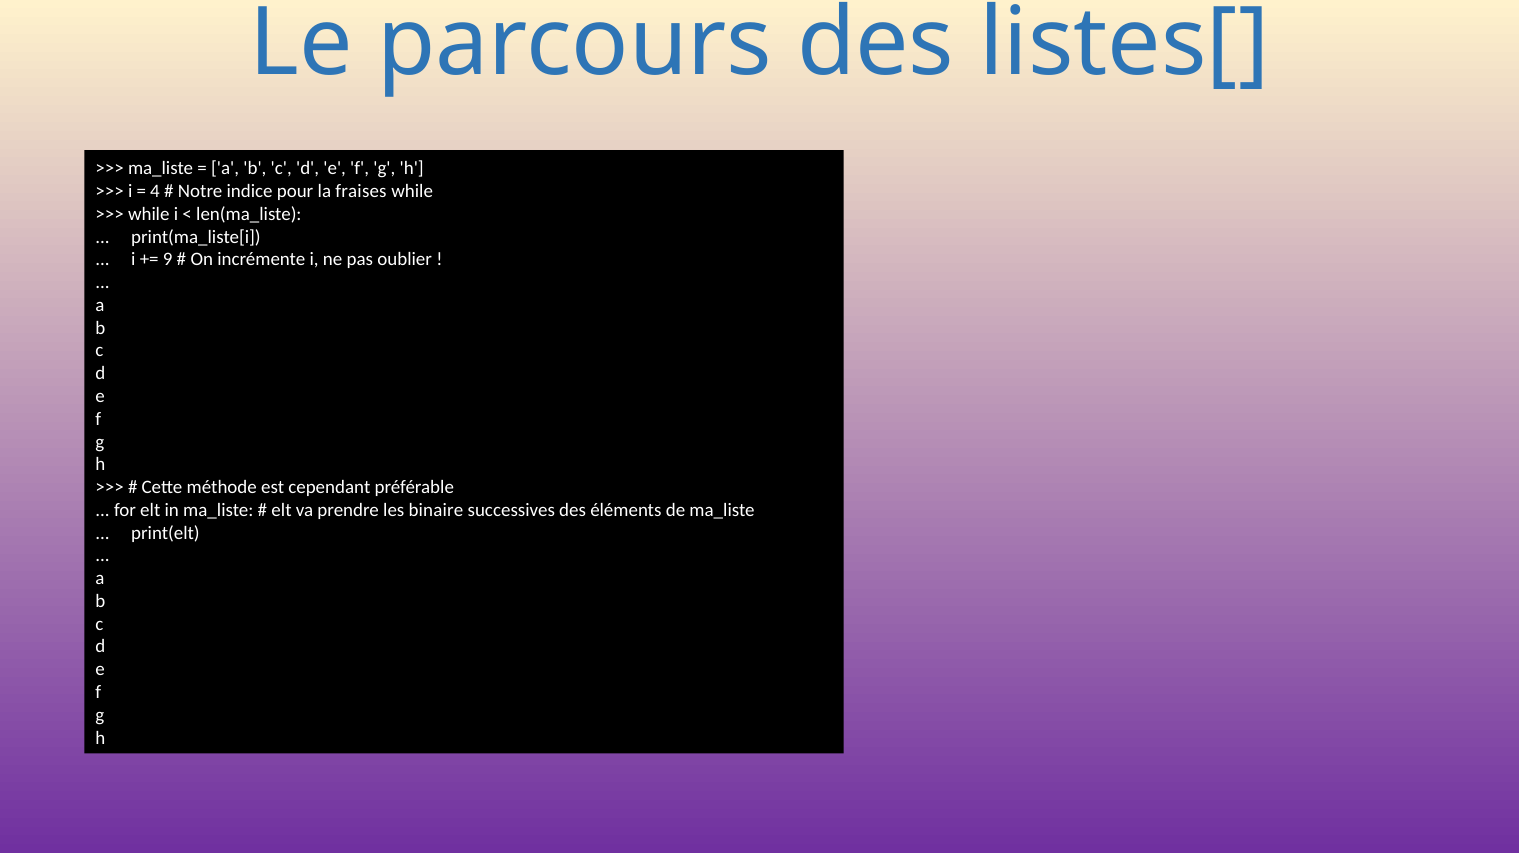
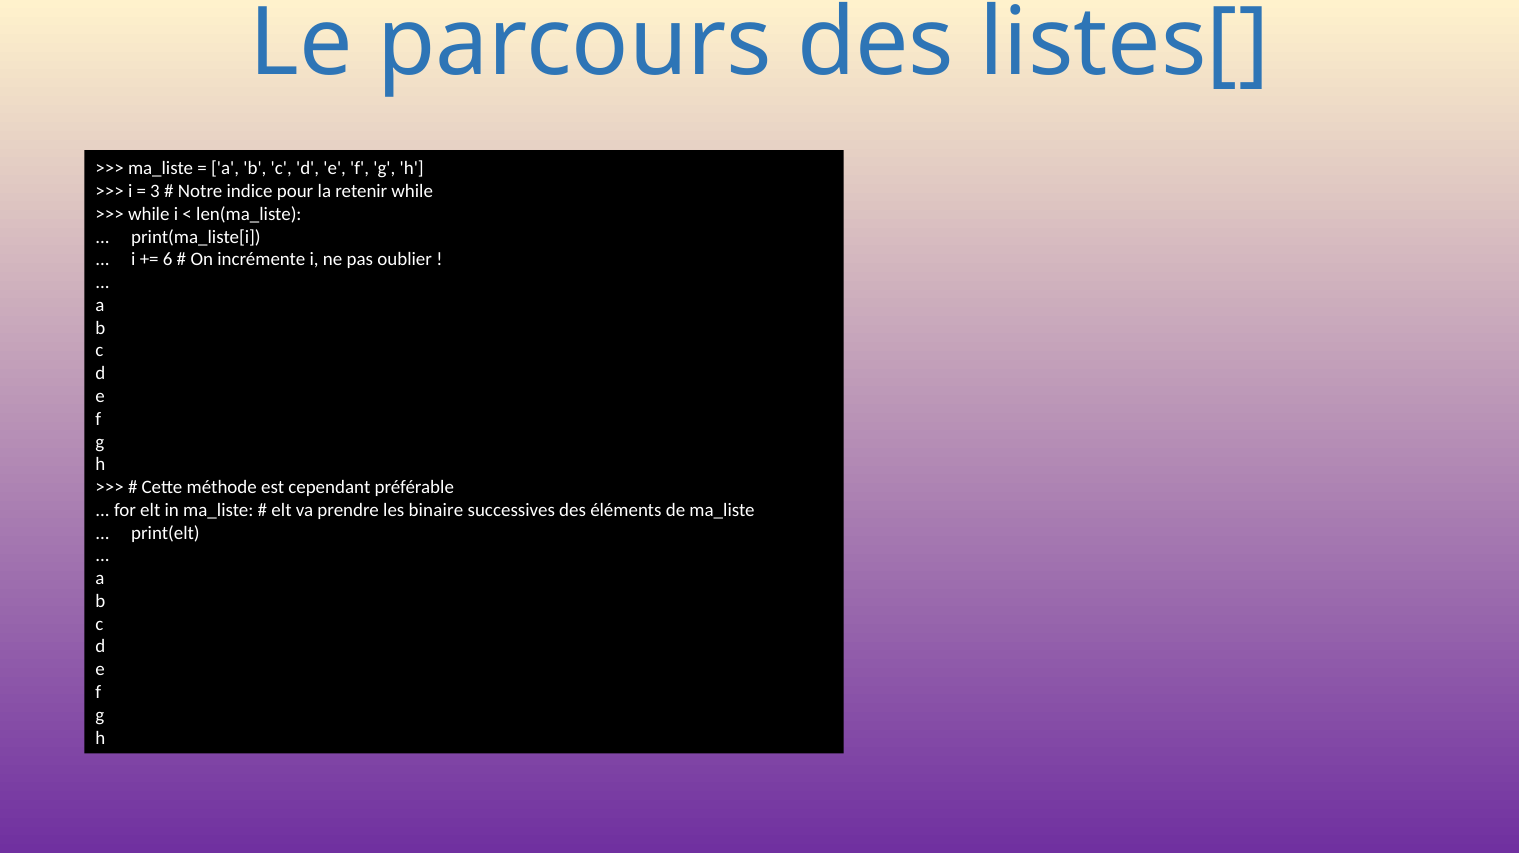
4: 4 -> 3
fraises: fraises -> retenir
9: 9 -> 6
